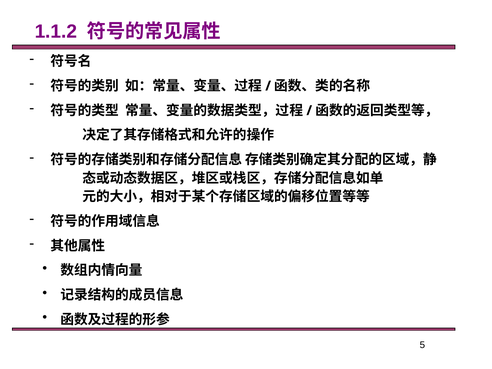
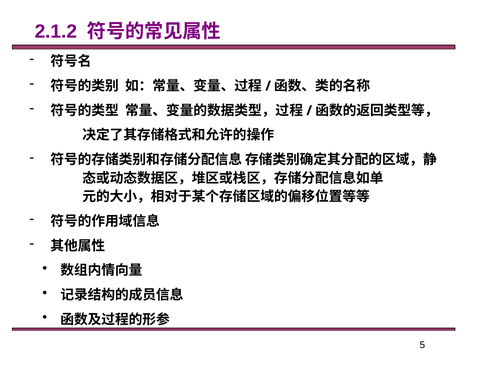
1.1.2: 1.1.2 -> 2.1.2
